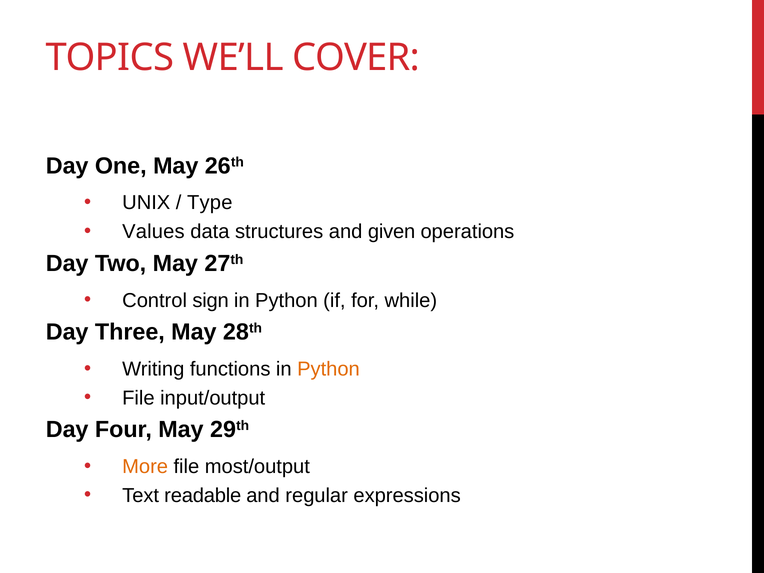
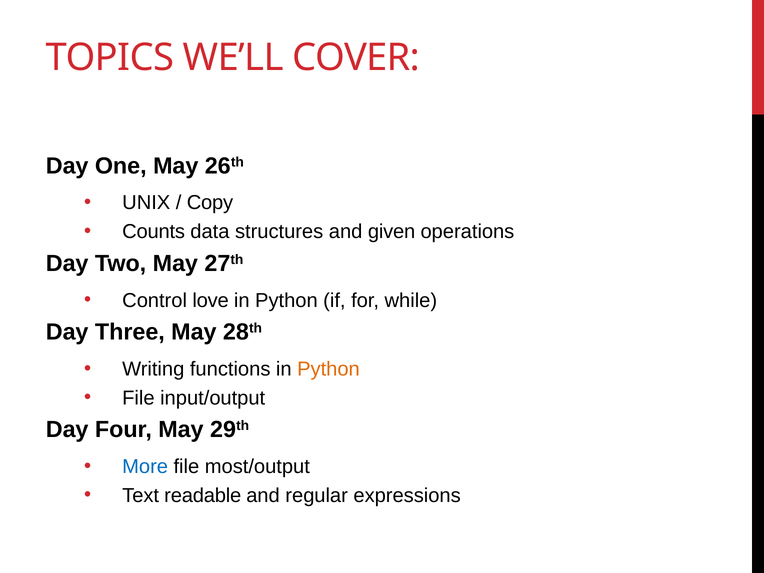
Type: Type -> Copy
Values: Values -> Counts
sign: sign -> love
More colour: orange -> blue
